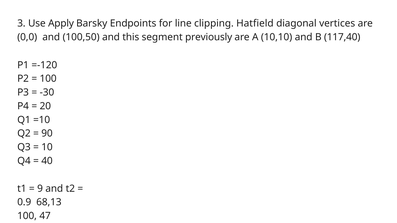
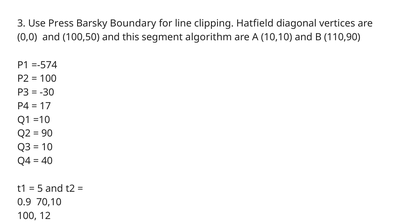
Apply: Apply -> Press
Endpoints: Endpoints -> Boundary
previously: previously -> algorithm
117,40: 117,40 -> 110,90
=-120: =-120 -> =-574
20: 20 -> 17
9: 9 -> 5
68,13: 68,13 -> 70,10
47: 47 -> 12
